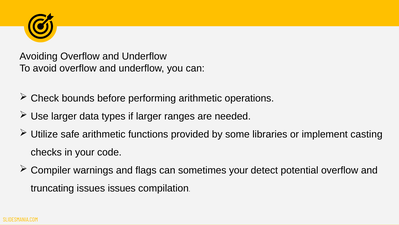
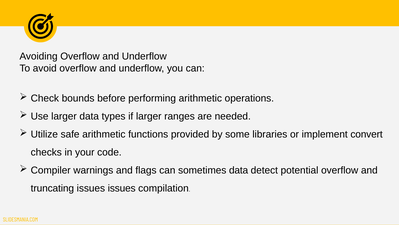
casting: casting -> convert
sometimes your: your -> data
